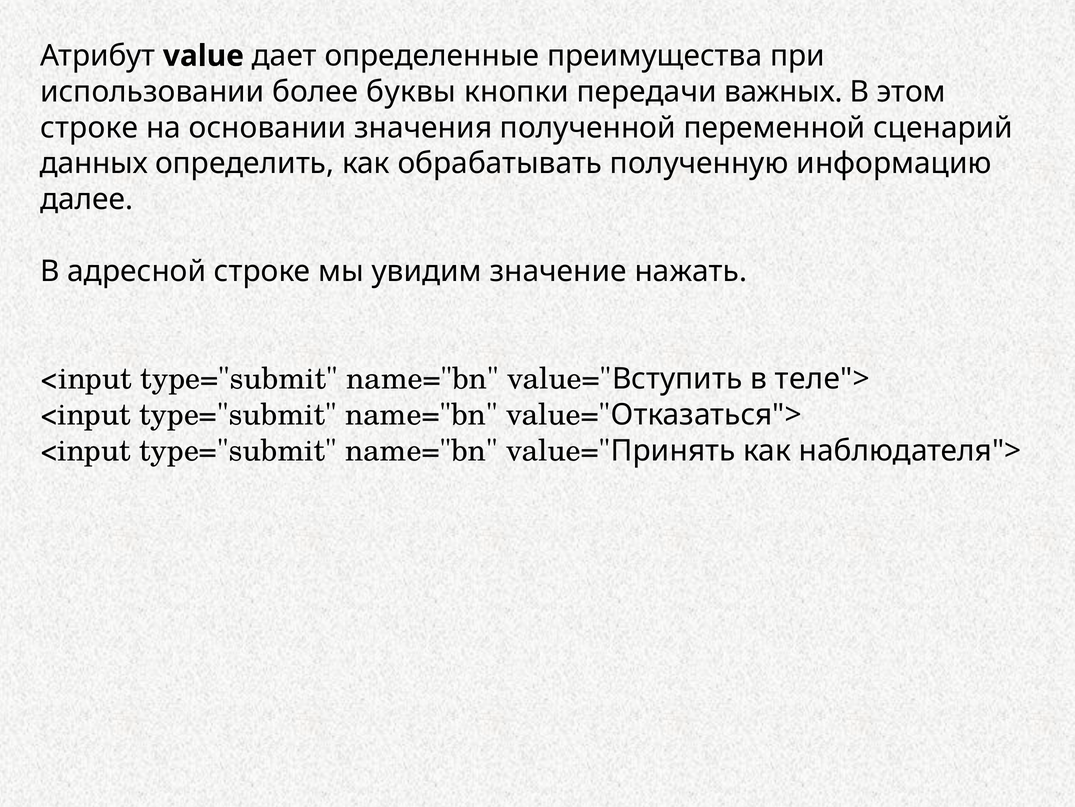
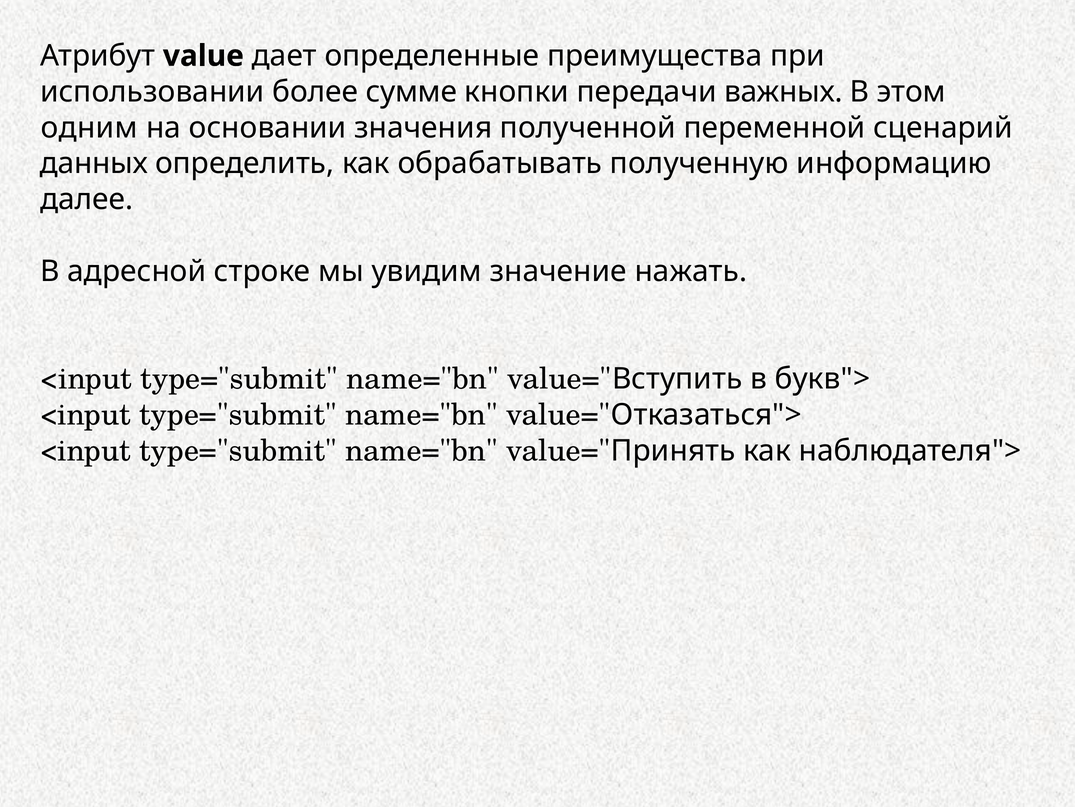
буквы: буквы -> сумме
строке at (89, 128): строке -> одним
теле">: теле"> -> букв">
